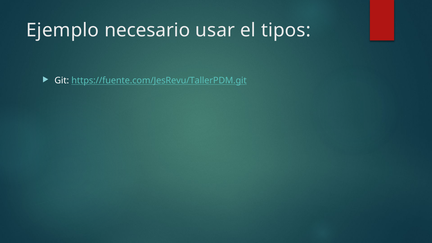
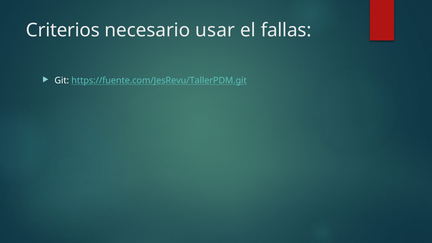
Ejemplo: Ejemplo -> Criterios
tipos: tipos -> fallas
